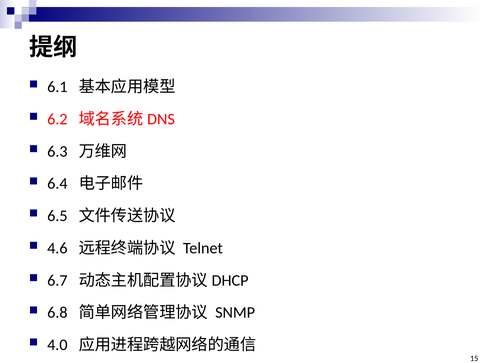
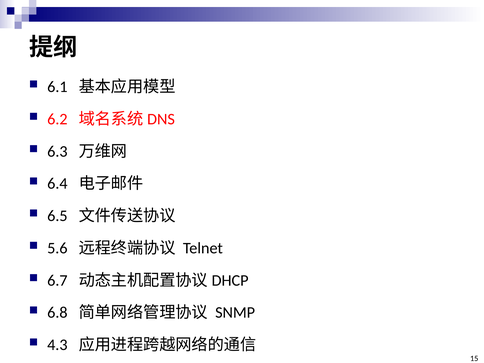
4.6: 4.6 -> 5.6
4.0: 4.0 -> 4.3
